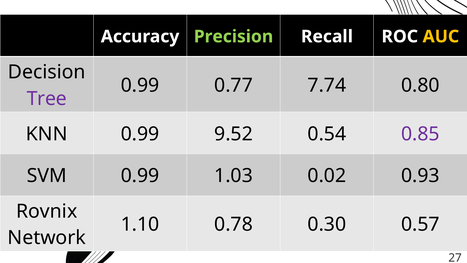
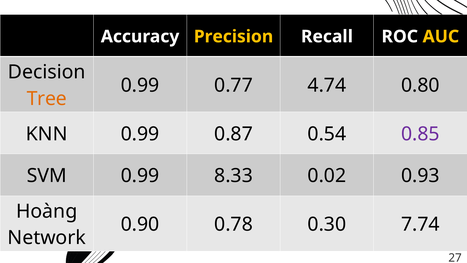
Precision colour: light green -> yellow
7.74: 7.74 -> 4.74
Tree colour: purple -> orange
9.52: 9.52 -> 0.87
1.03: 1.03 -> 8.33
Rovnix: Rovnix -> Hoàng
1.10: 1.10 -> 0.90
0.57: 0.57 -> 7.74
